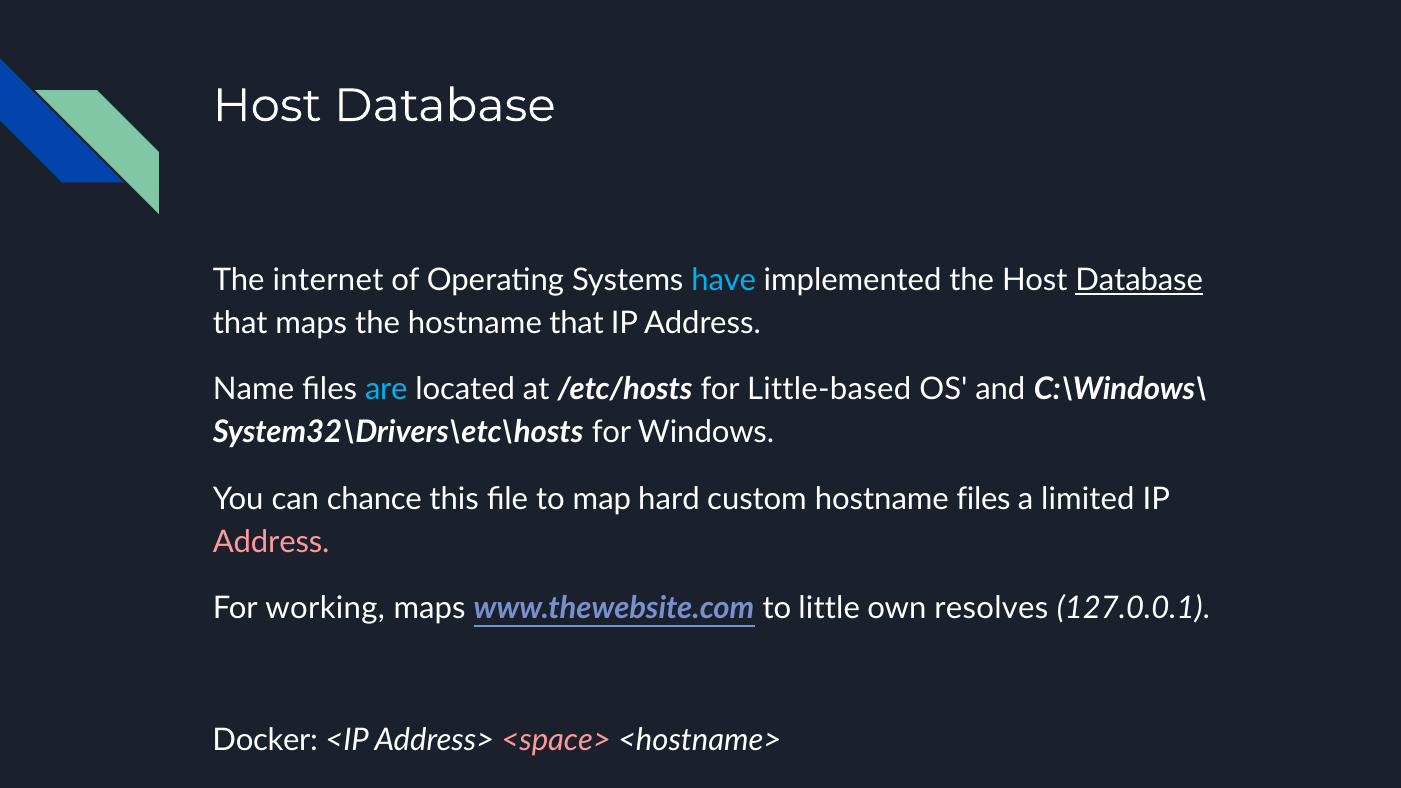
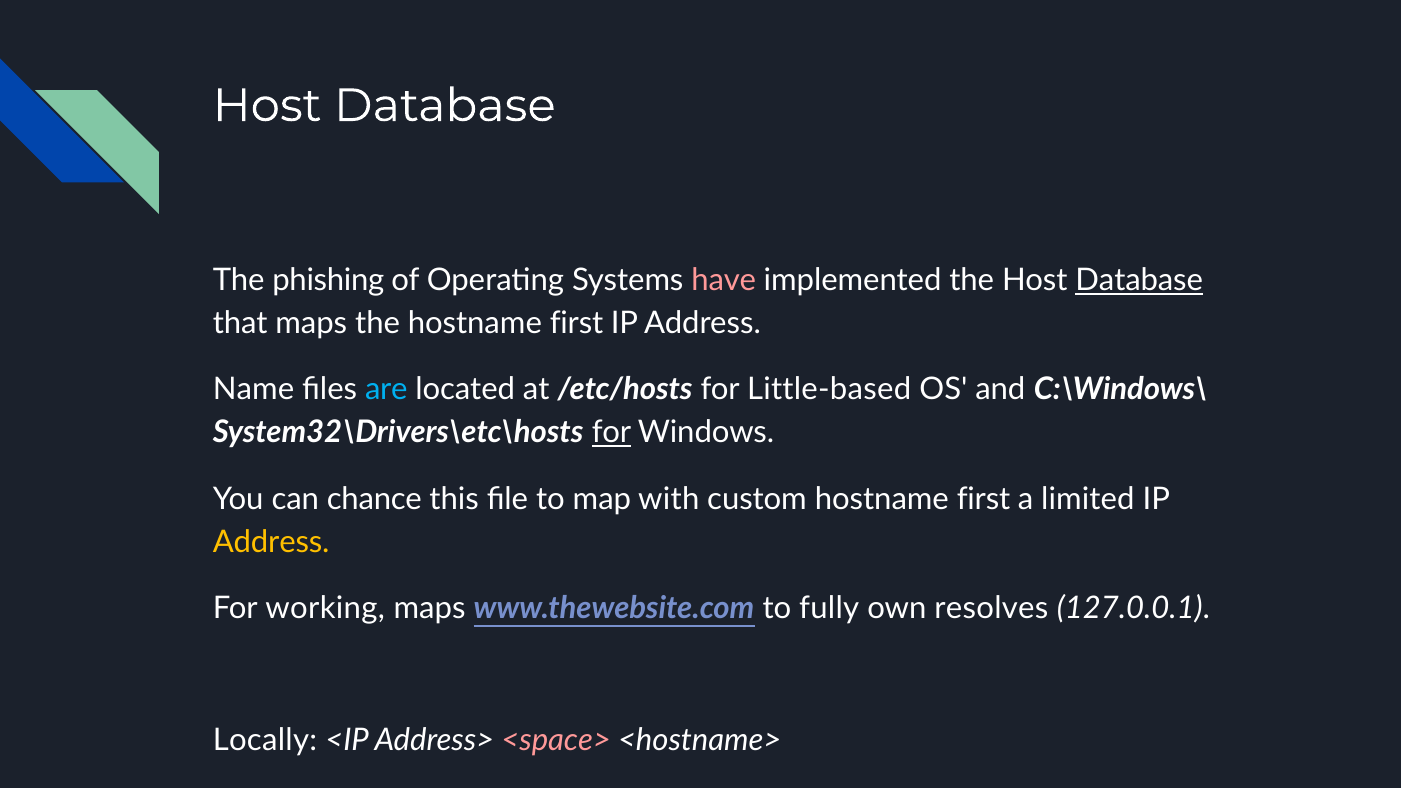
internet: internet -> phishing
have colour: light blue -> pink
the hostname that: that -> first
for at (611, 433) underline: none -> present
hard: hard -> with
custom hostname files: files -> first
Address at (271, 542) colour: pink -> yellow
little: little -> fully
Docker: Docker -> Locally
